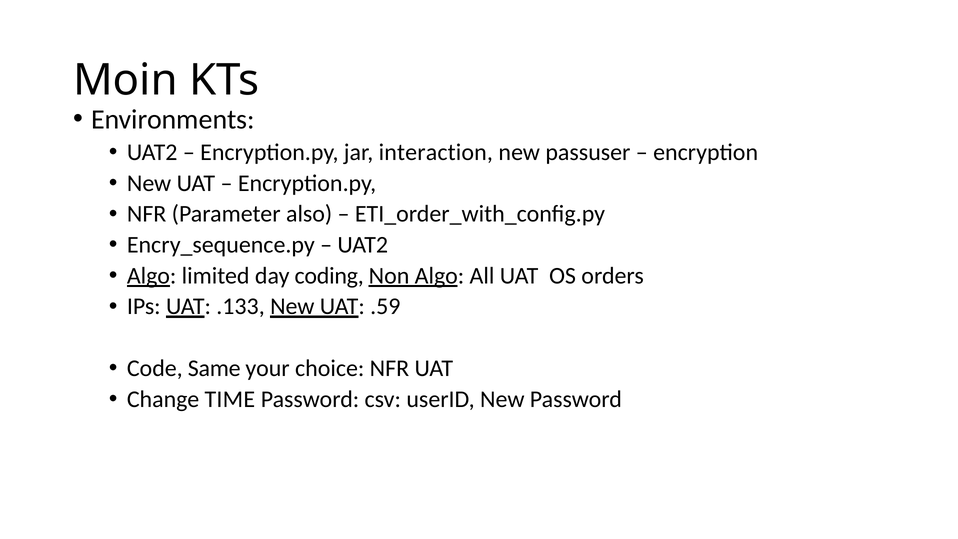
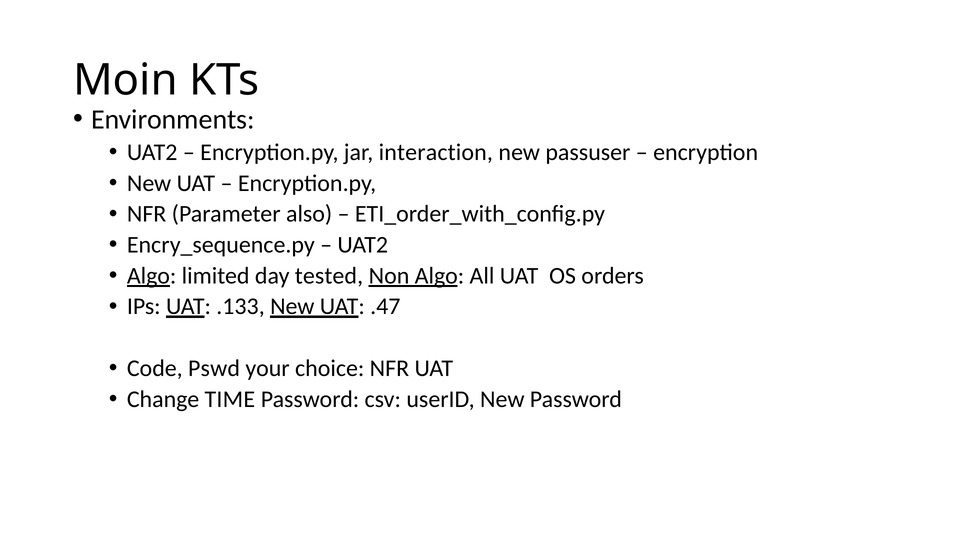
coding: coding -> tested
.59: .59 -> .47
Same: Same -> Pswd
